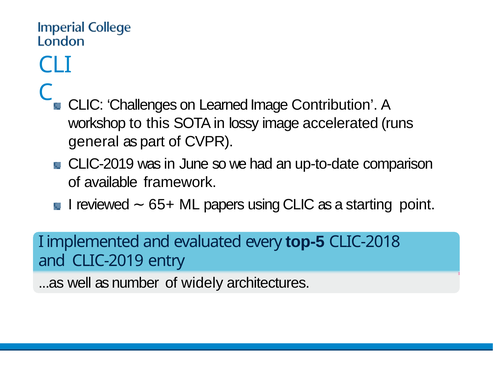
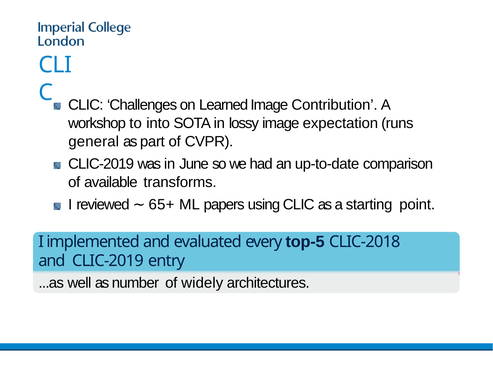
this: this -> into
accelerated: accelerated -> expectation
framework: framework -> transforms
